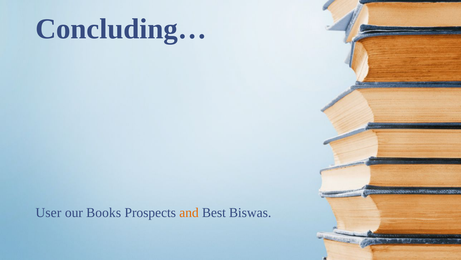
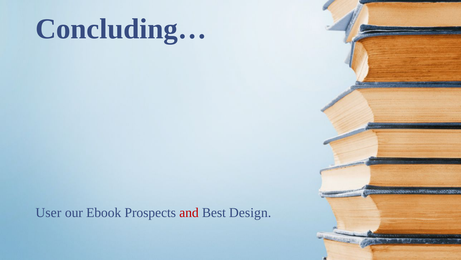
Books: Books -> Ebook
and colour: orange -> red
Biswas: Biswas -> Design
